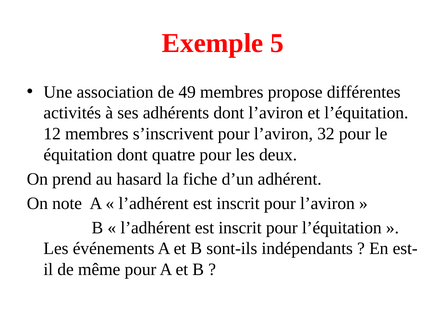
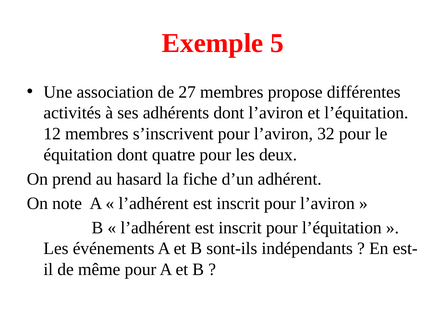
49: 49 -> 27
